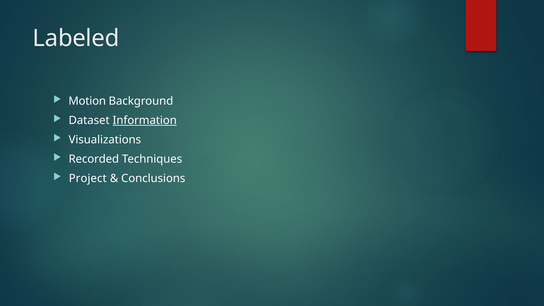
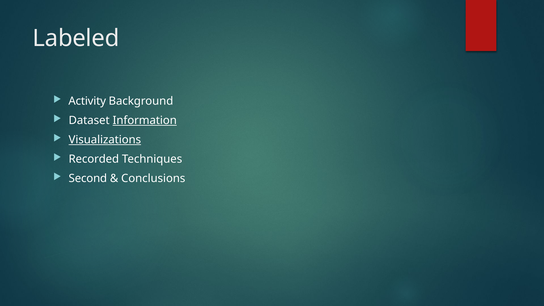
Motion: Motion -> Activity
Visualizations underline: none -> present
Project: Project -> Second
